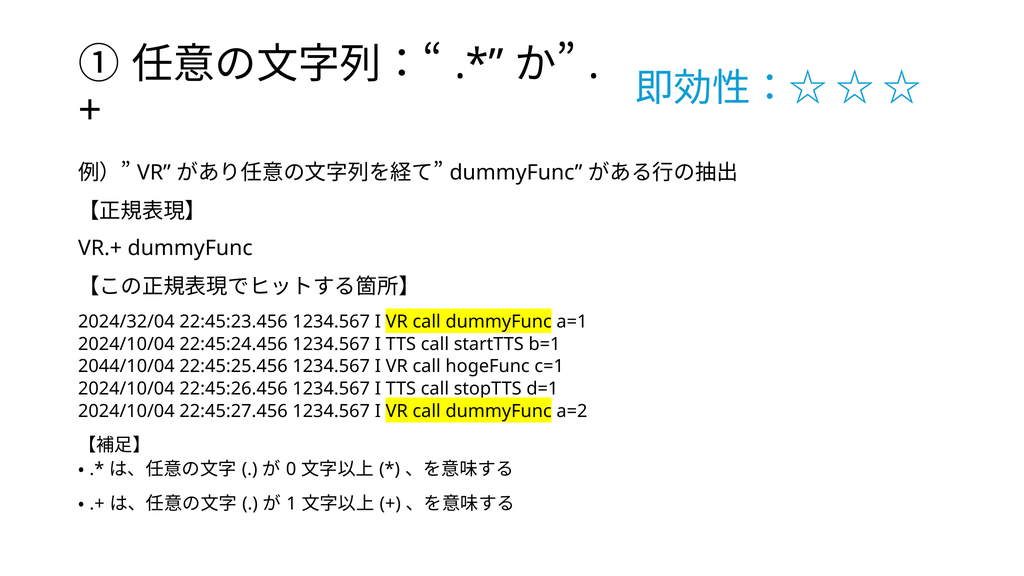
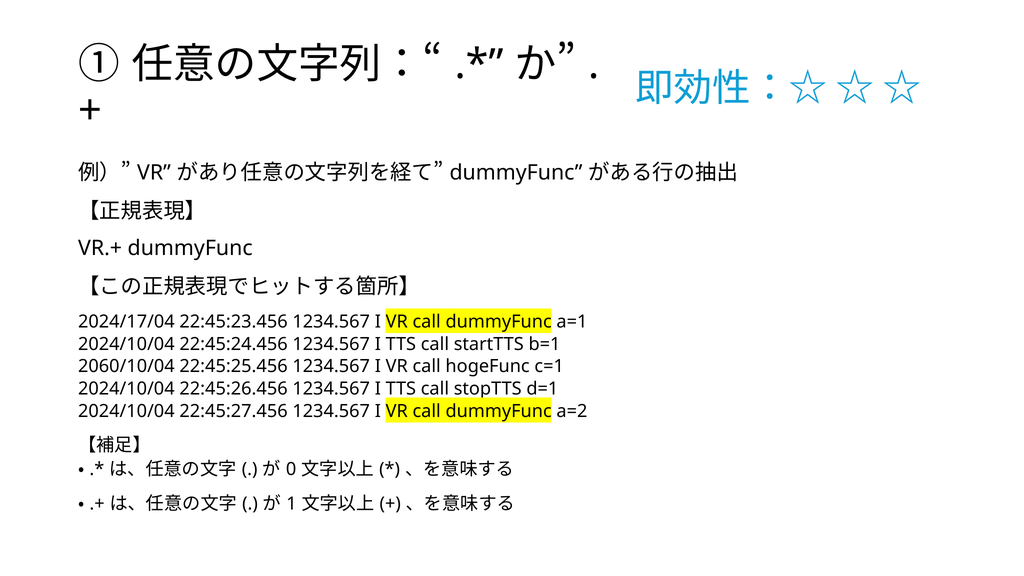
2024/32/04: 2024/32/04 -> 2024/17/04
2044/10/04: 2044/10/04 -> 2060/10/04
